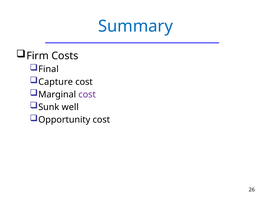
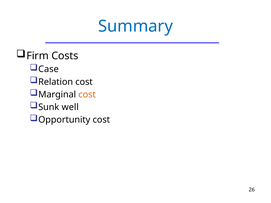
Final: Final -> Case
Capture: Capture -> Relation
cost at (87, 95) colour: purple -> orange
